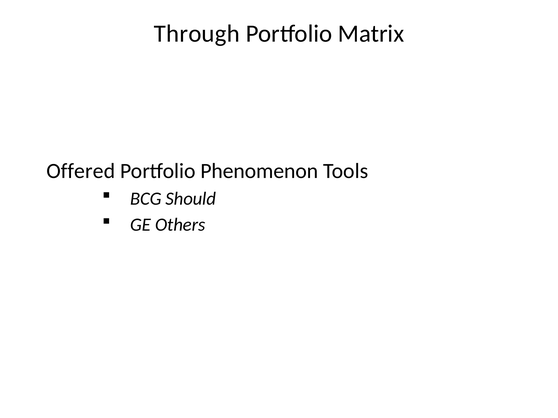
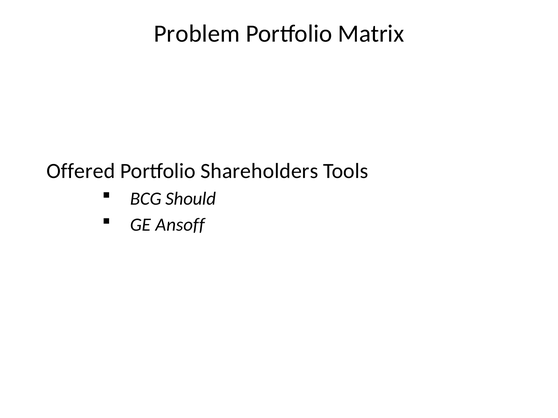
Through: Through -> Problem
Phenomenon: Phenomenon -> Shareholders
Others: Others -> Ansoff
